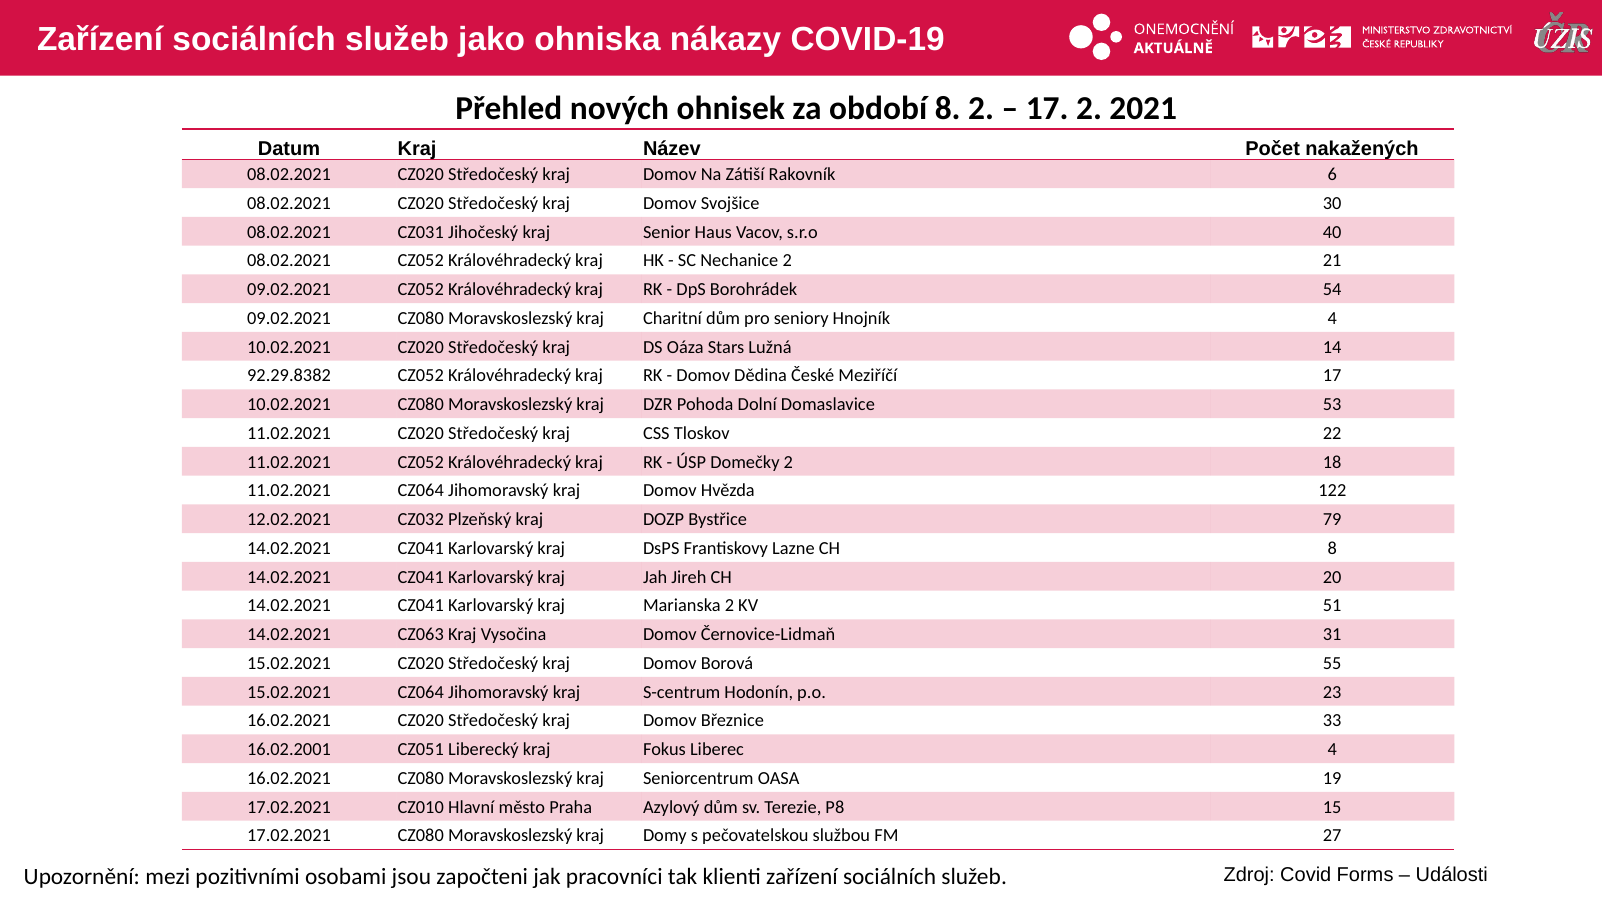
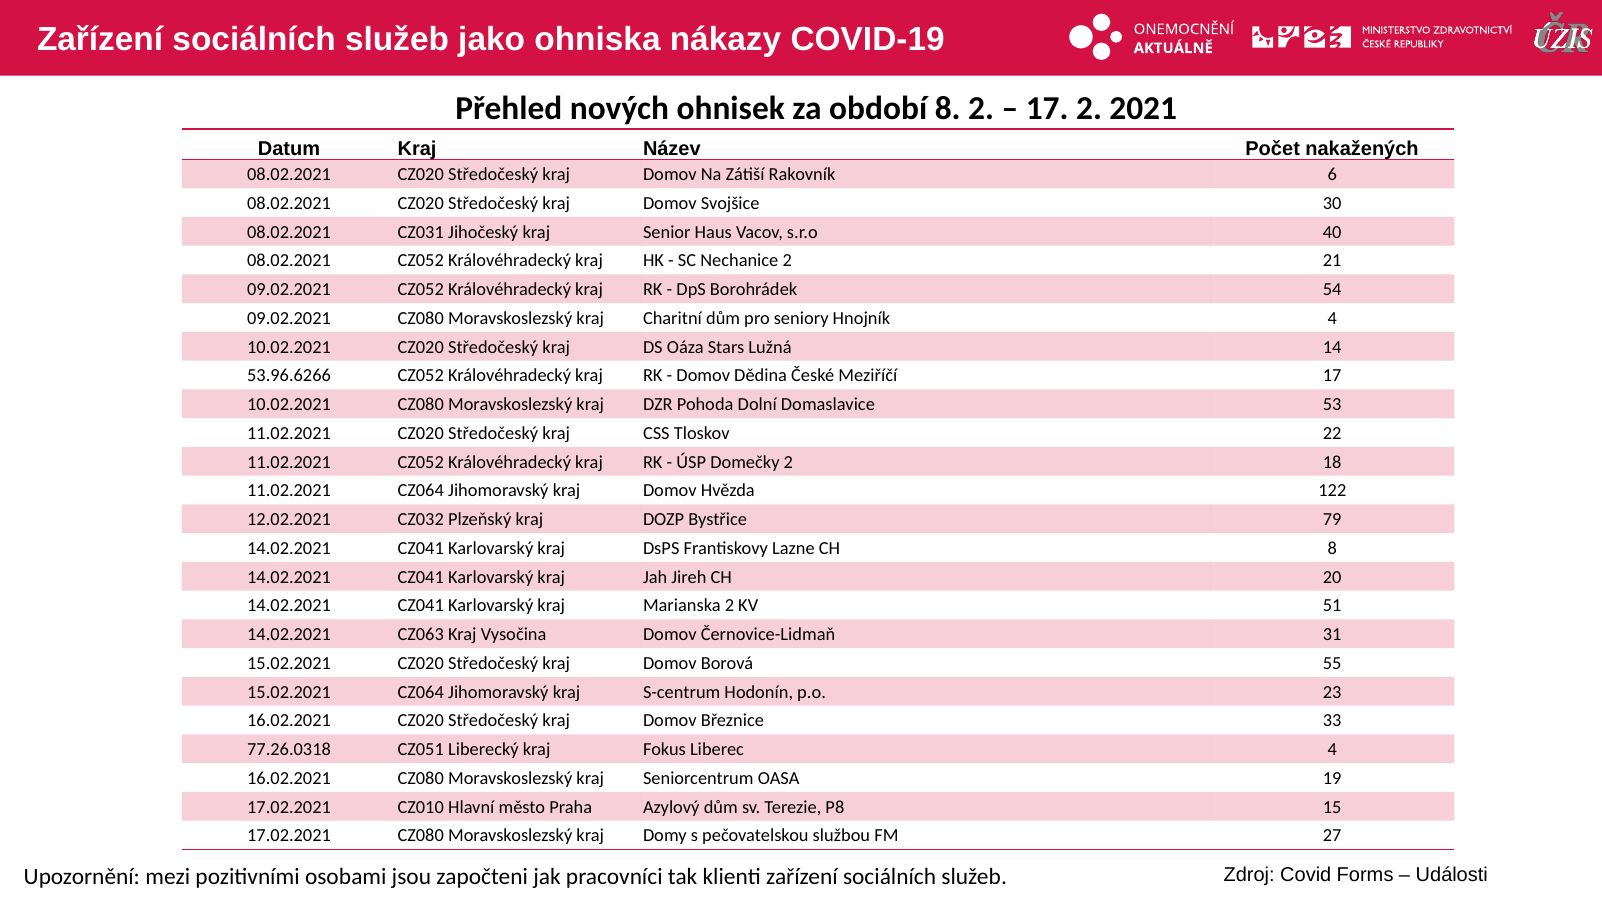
92.29.8382: 92.29.8382 -> 53.96.6266
16.02.2001: 16.02.2001 -> 77.26.0318
